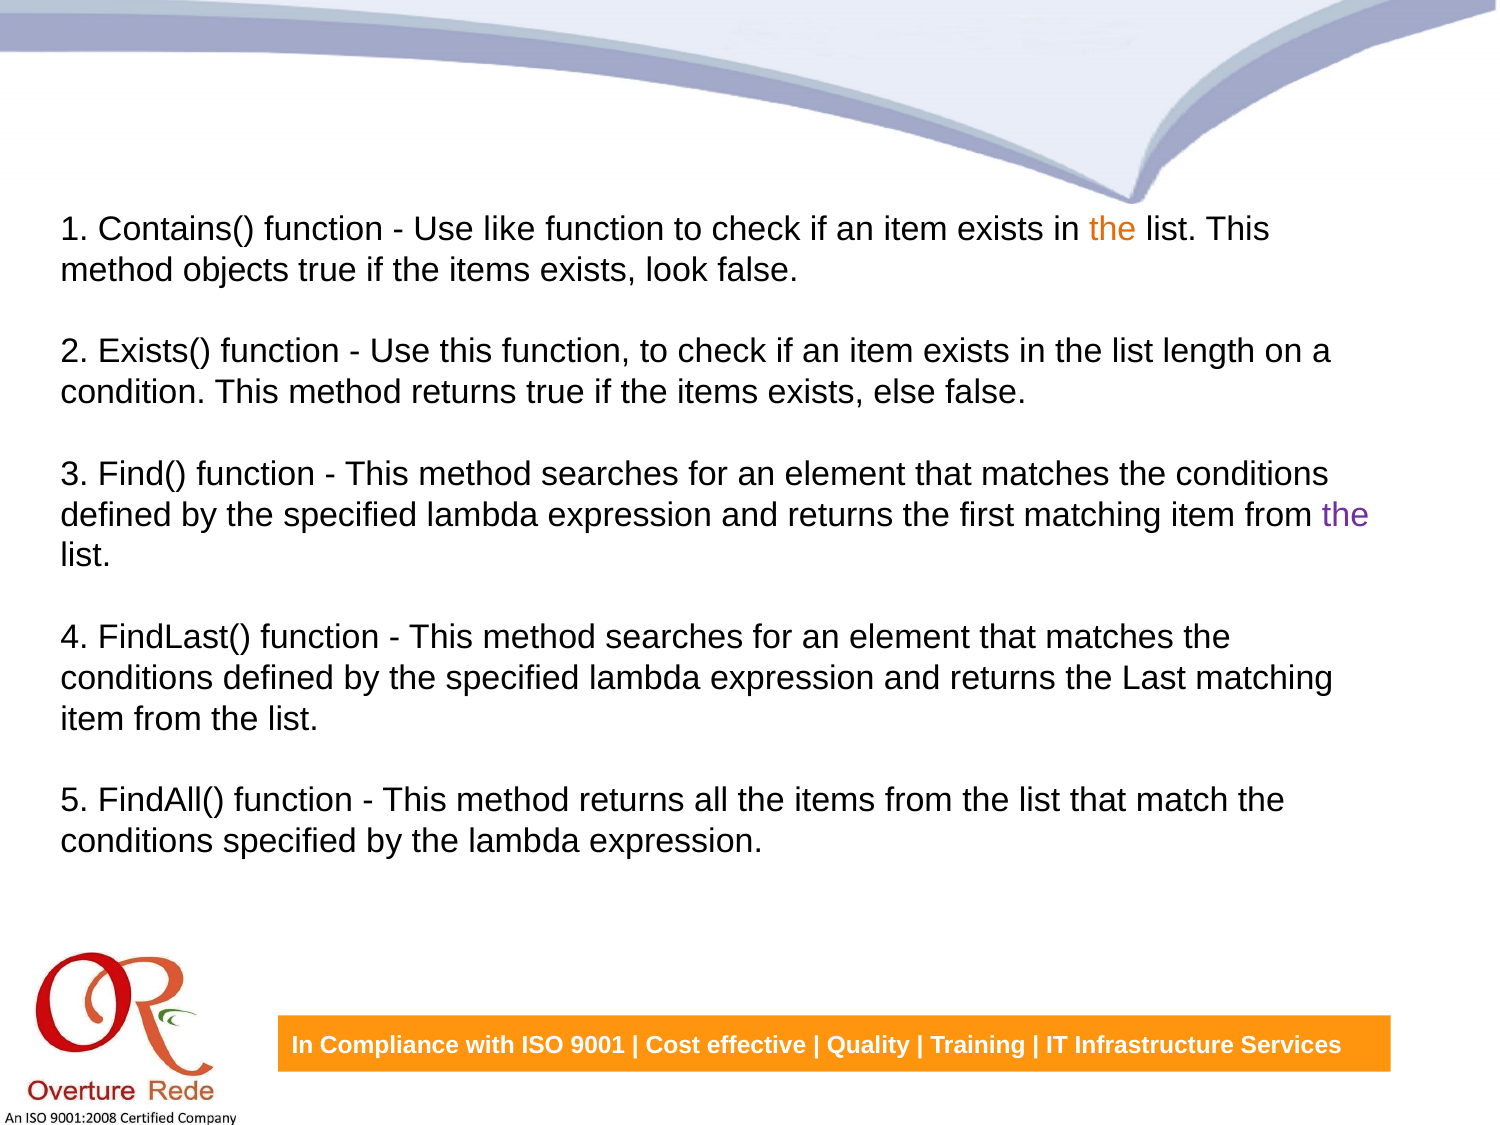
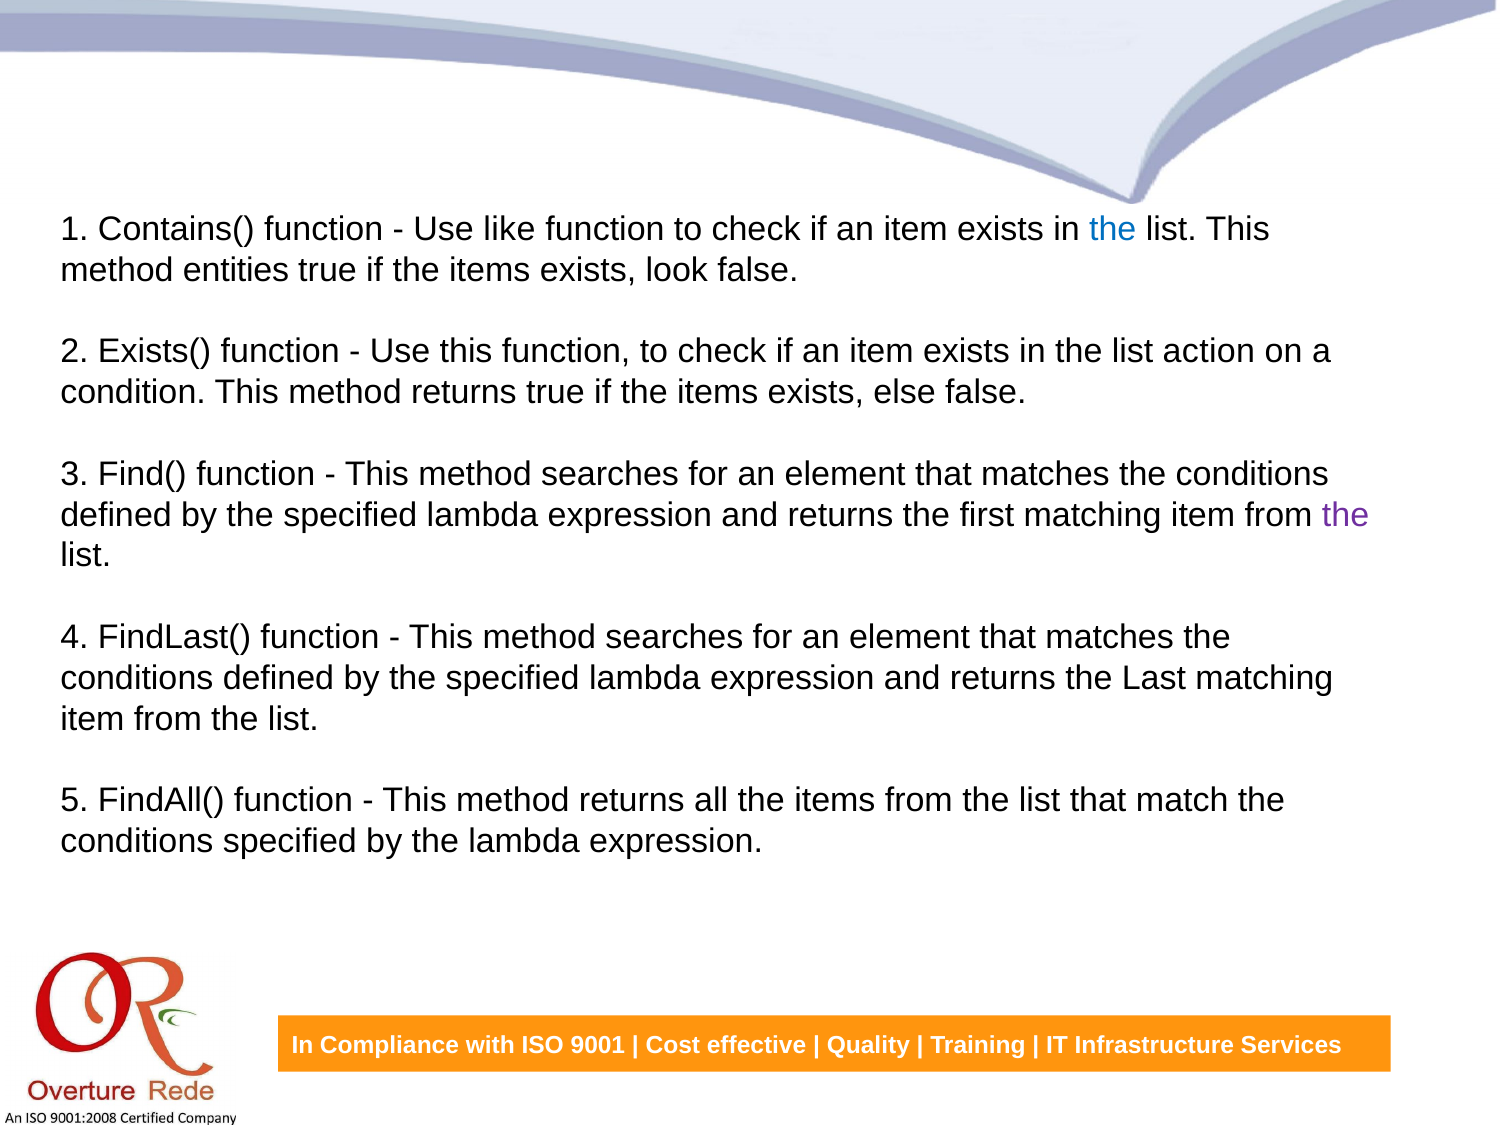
the at (1113, 229) colour: orange -> blue
objects: objects -> entities
length: length -> action
